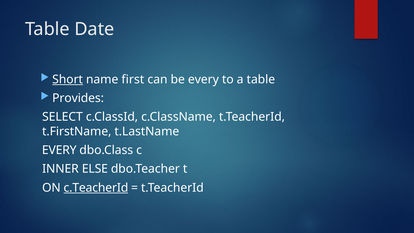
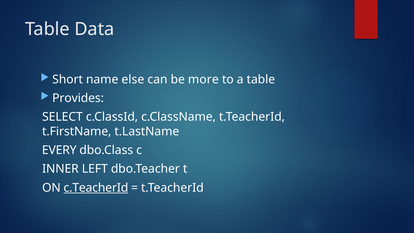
Date: Date -> Data
Short underline: present -> none
first: first -> else
be every: every -> more
ELSE: ELSE -> LEFT
